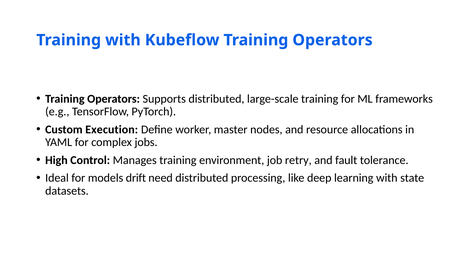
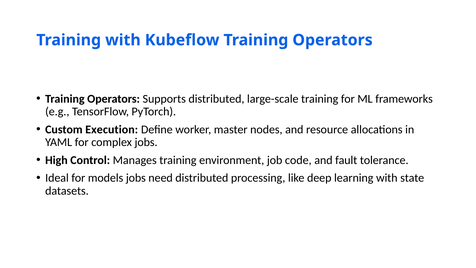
retry: retry -> code
models drift: drift -> jobs
